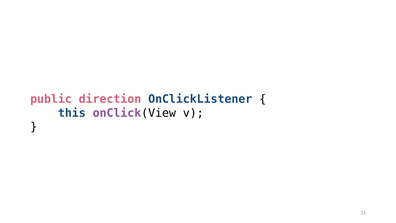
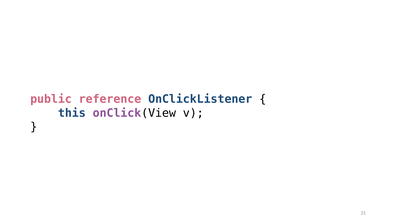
direction: direction -> reference
